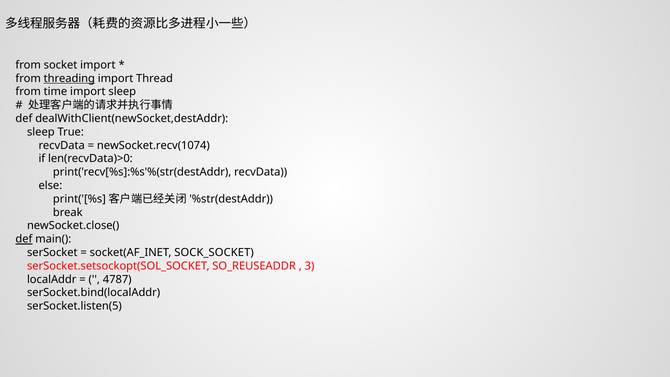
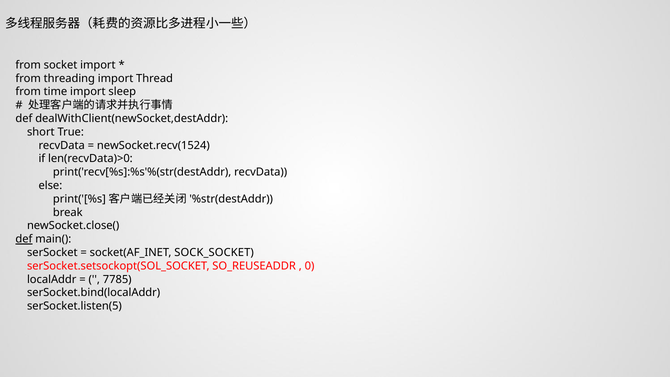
threading underline: present -> none
sleep at (41, 132): sleep -> short
newSocket.recv(1074: newSocket.recv(1074 -> newSocket.recv(1524
3: 3 -> 0
4787: 4787 -> 7785
